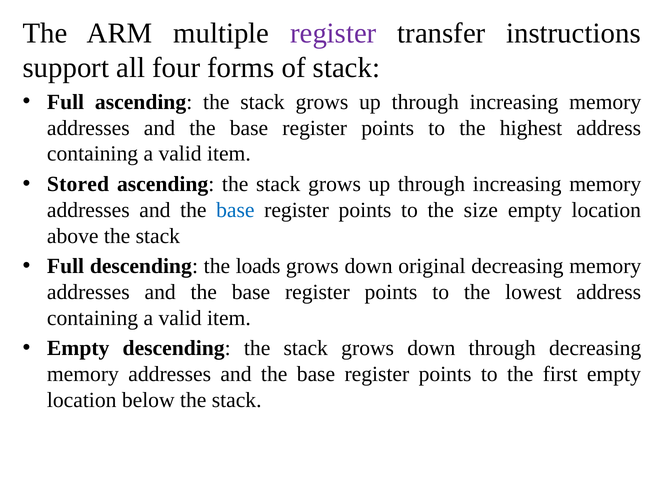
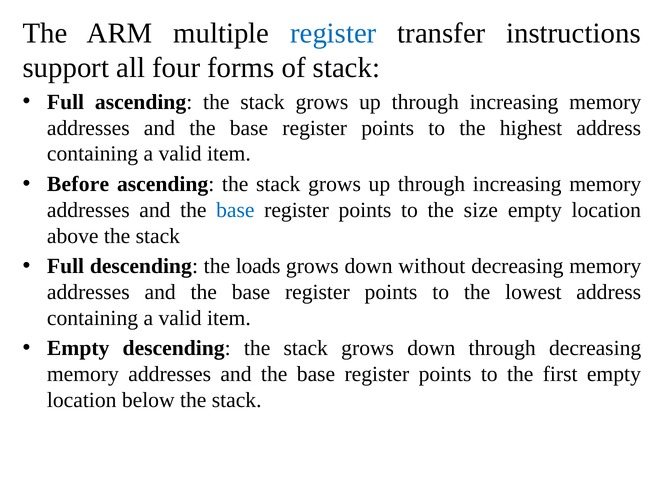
register at (333, 33) colour: purple -> blue
Stored: Stored -> Before
original: original -> without
